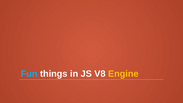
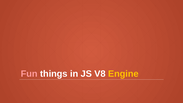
Fun colour: light blue -> pink
